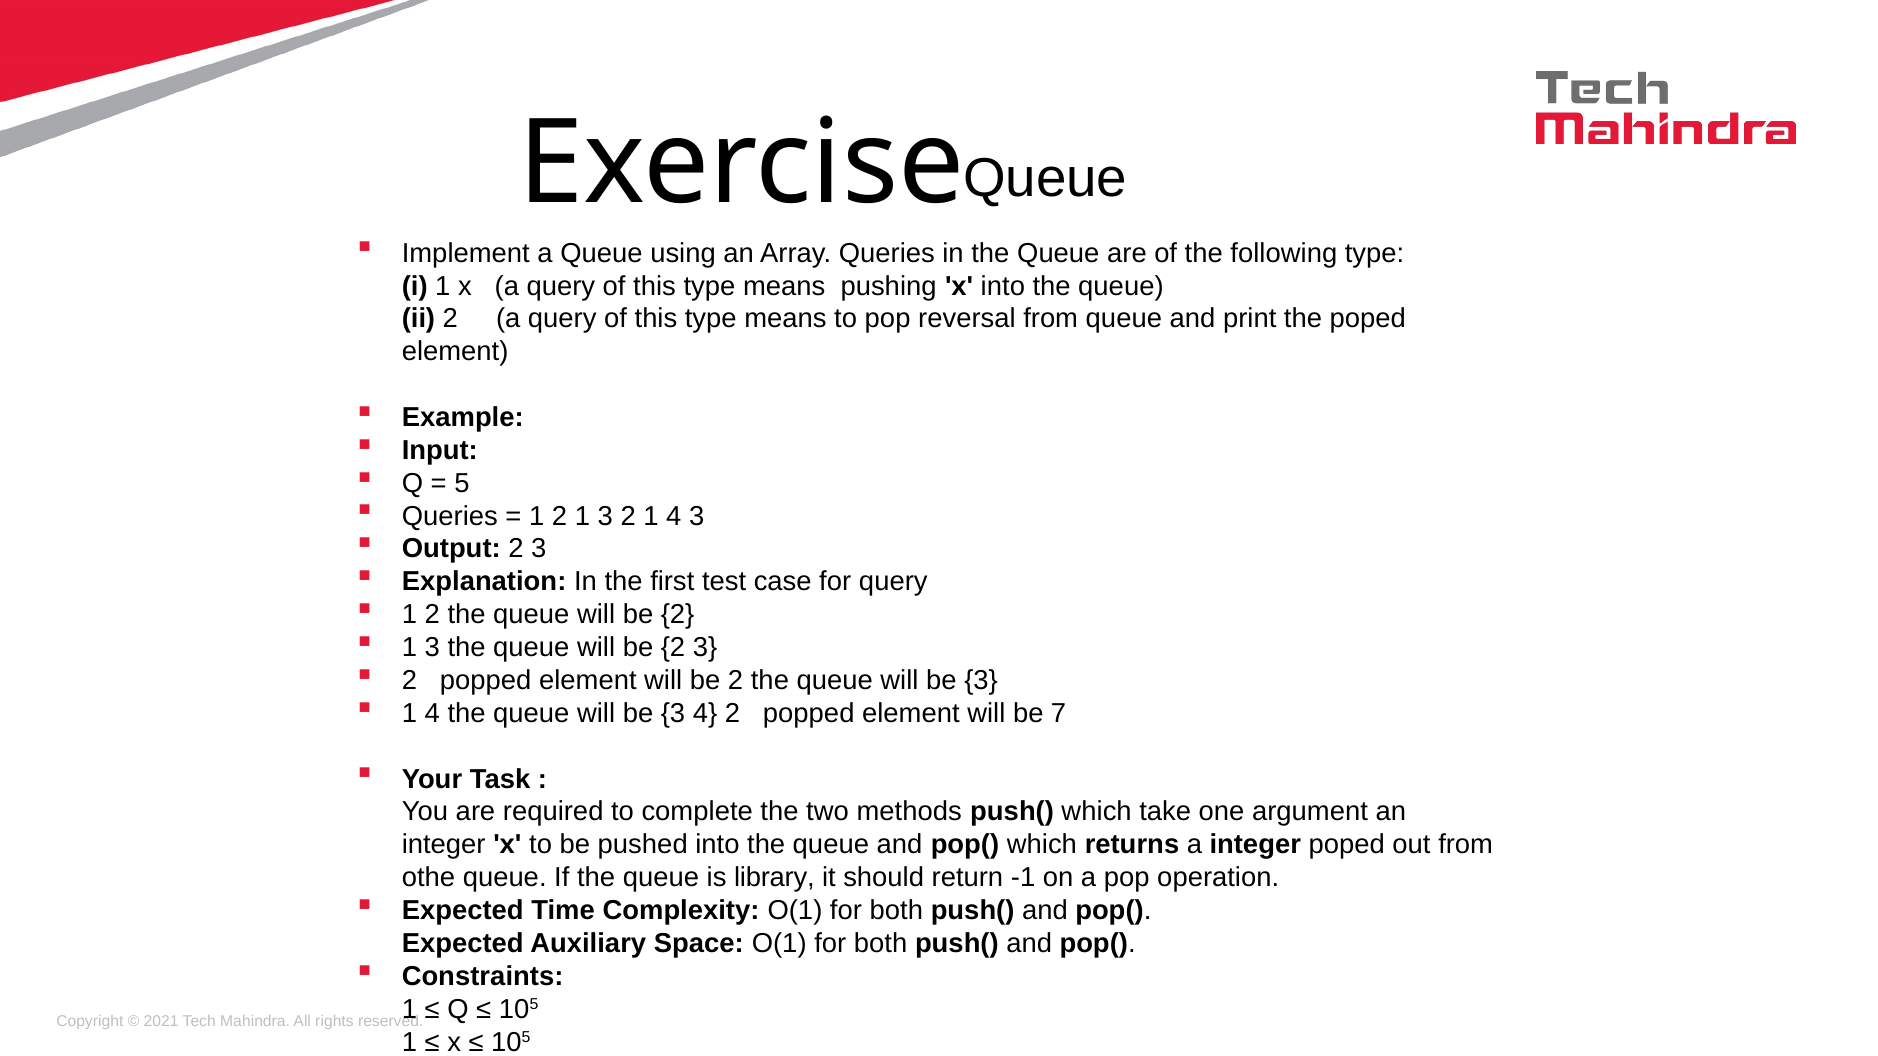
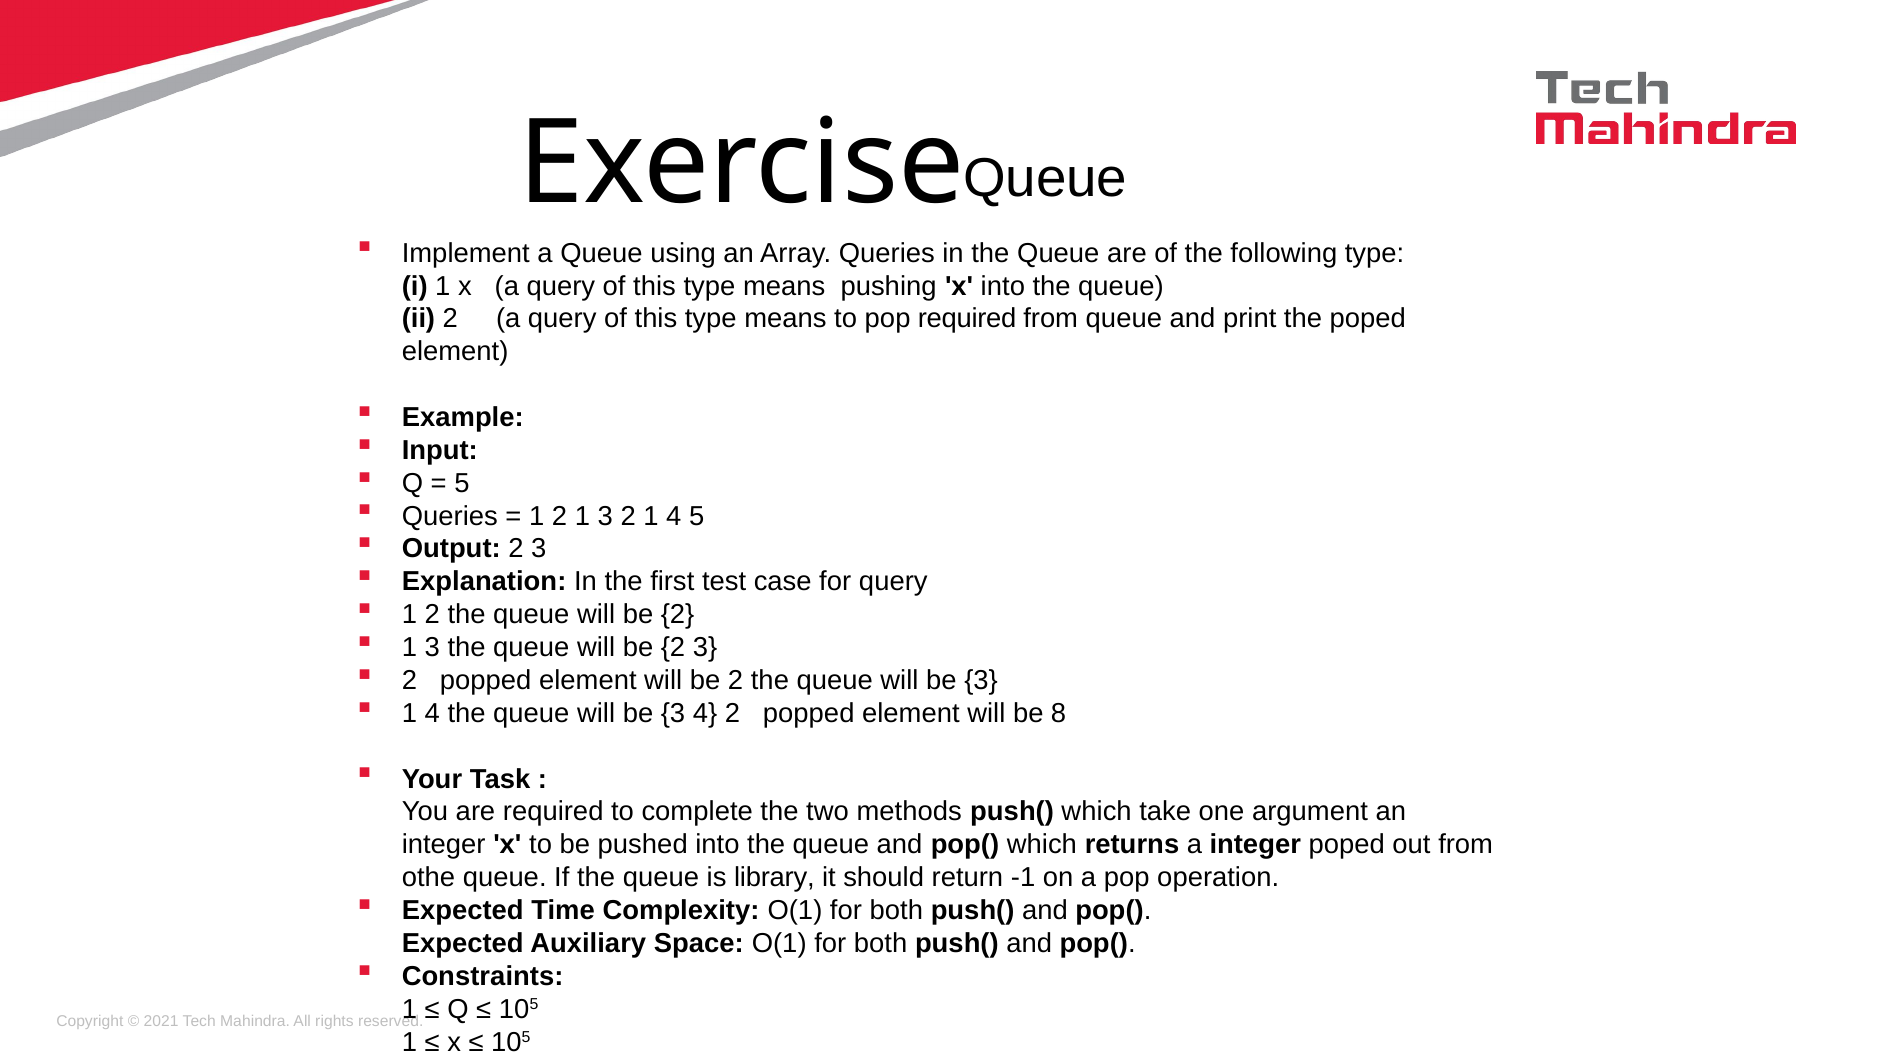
pop reversal: reversal -> required
4 3: 3 -> 5
7: 7 -> 8
